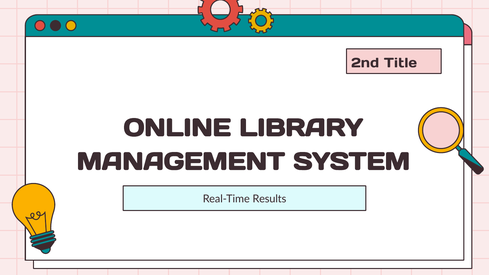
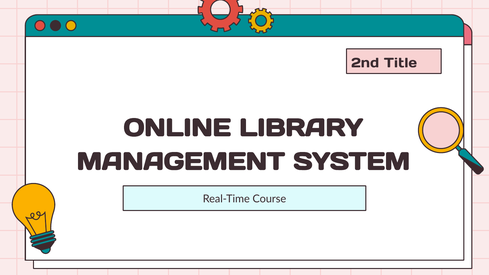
Results: Results -> Course
